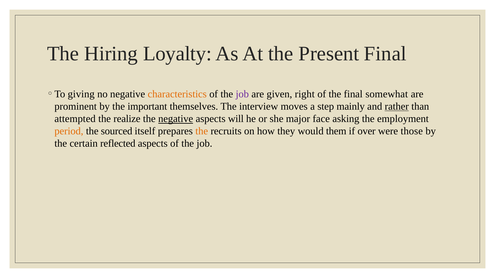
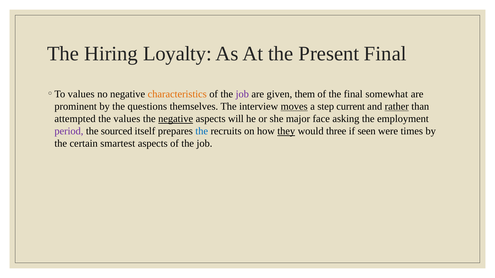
giving at (81, 94): giving -> values
right: right -> them
important: important -> questions
moves underline: none -> present
mainly: mainly -> current
the realize: realize -> values
period colour: orange -> purple
the at (202, 131) colour: orange -> blue
they underline: none -> present
them: them -> three
over: over -> seen
those: those -> times
reflected: reflected -> smartest
